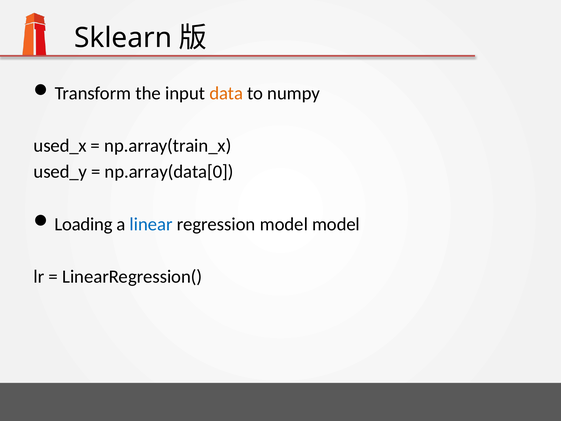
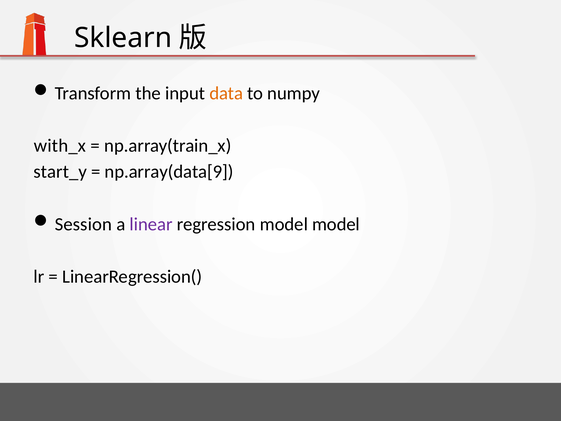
used_x: used_x -> with_x
used_y: used_y -> start_y
np.array(data[0: np.array(data[0 -> np.array(data[9
Loading: Loading -> Session
linear colour: blue -> purple
